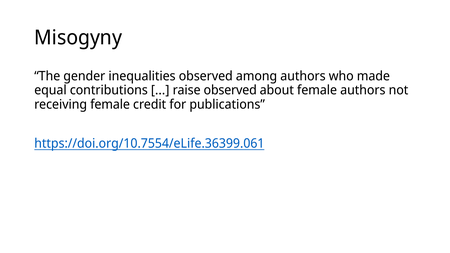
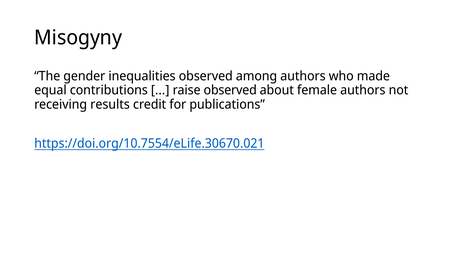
receiving female: female -> results
https://doi.org/10.7554/eLife.36399.061: https://doi.org/10.7554/eLife.36399.061 -> https://doi.org/10.7554/eLife.30670.021
